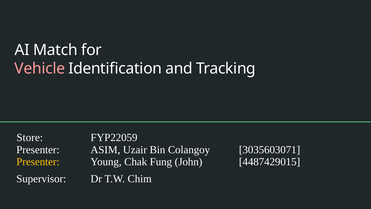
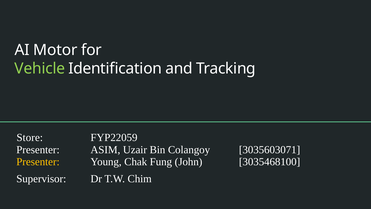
Match: Match -> Motor
Vehicle colour: pink -> light green
4487429015: 4487429015 -> 3035468100
